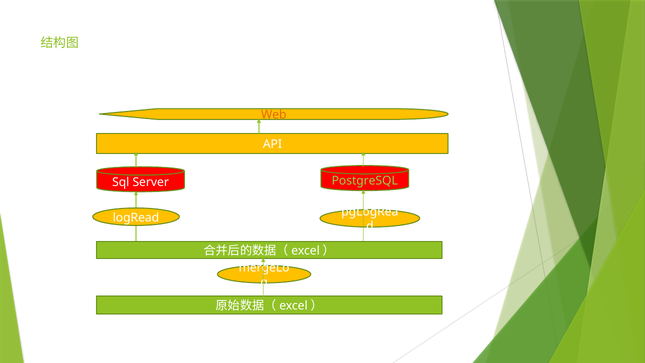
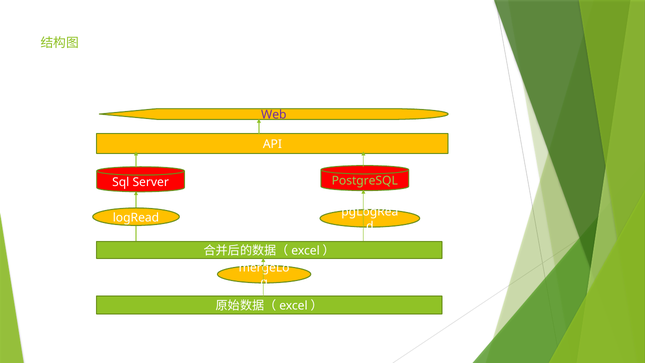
Web colour: orange -> purple
